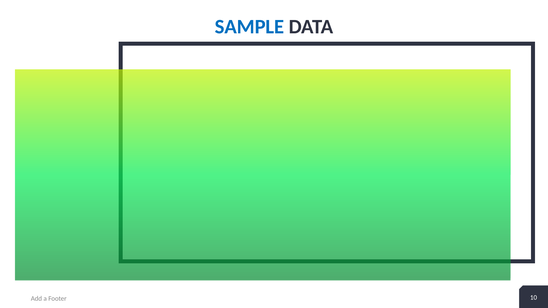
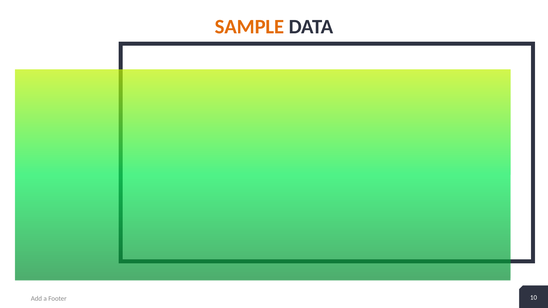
SAMPLE colour: blue -> orange
